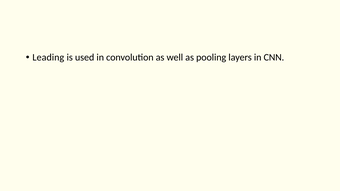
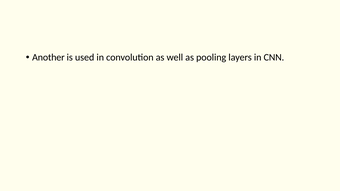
Leading: Leading -> Another
